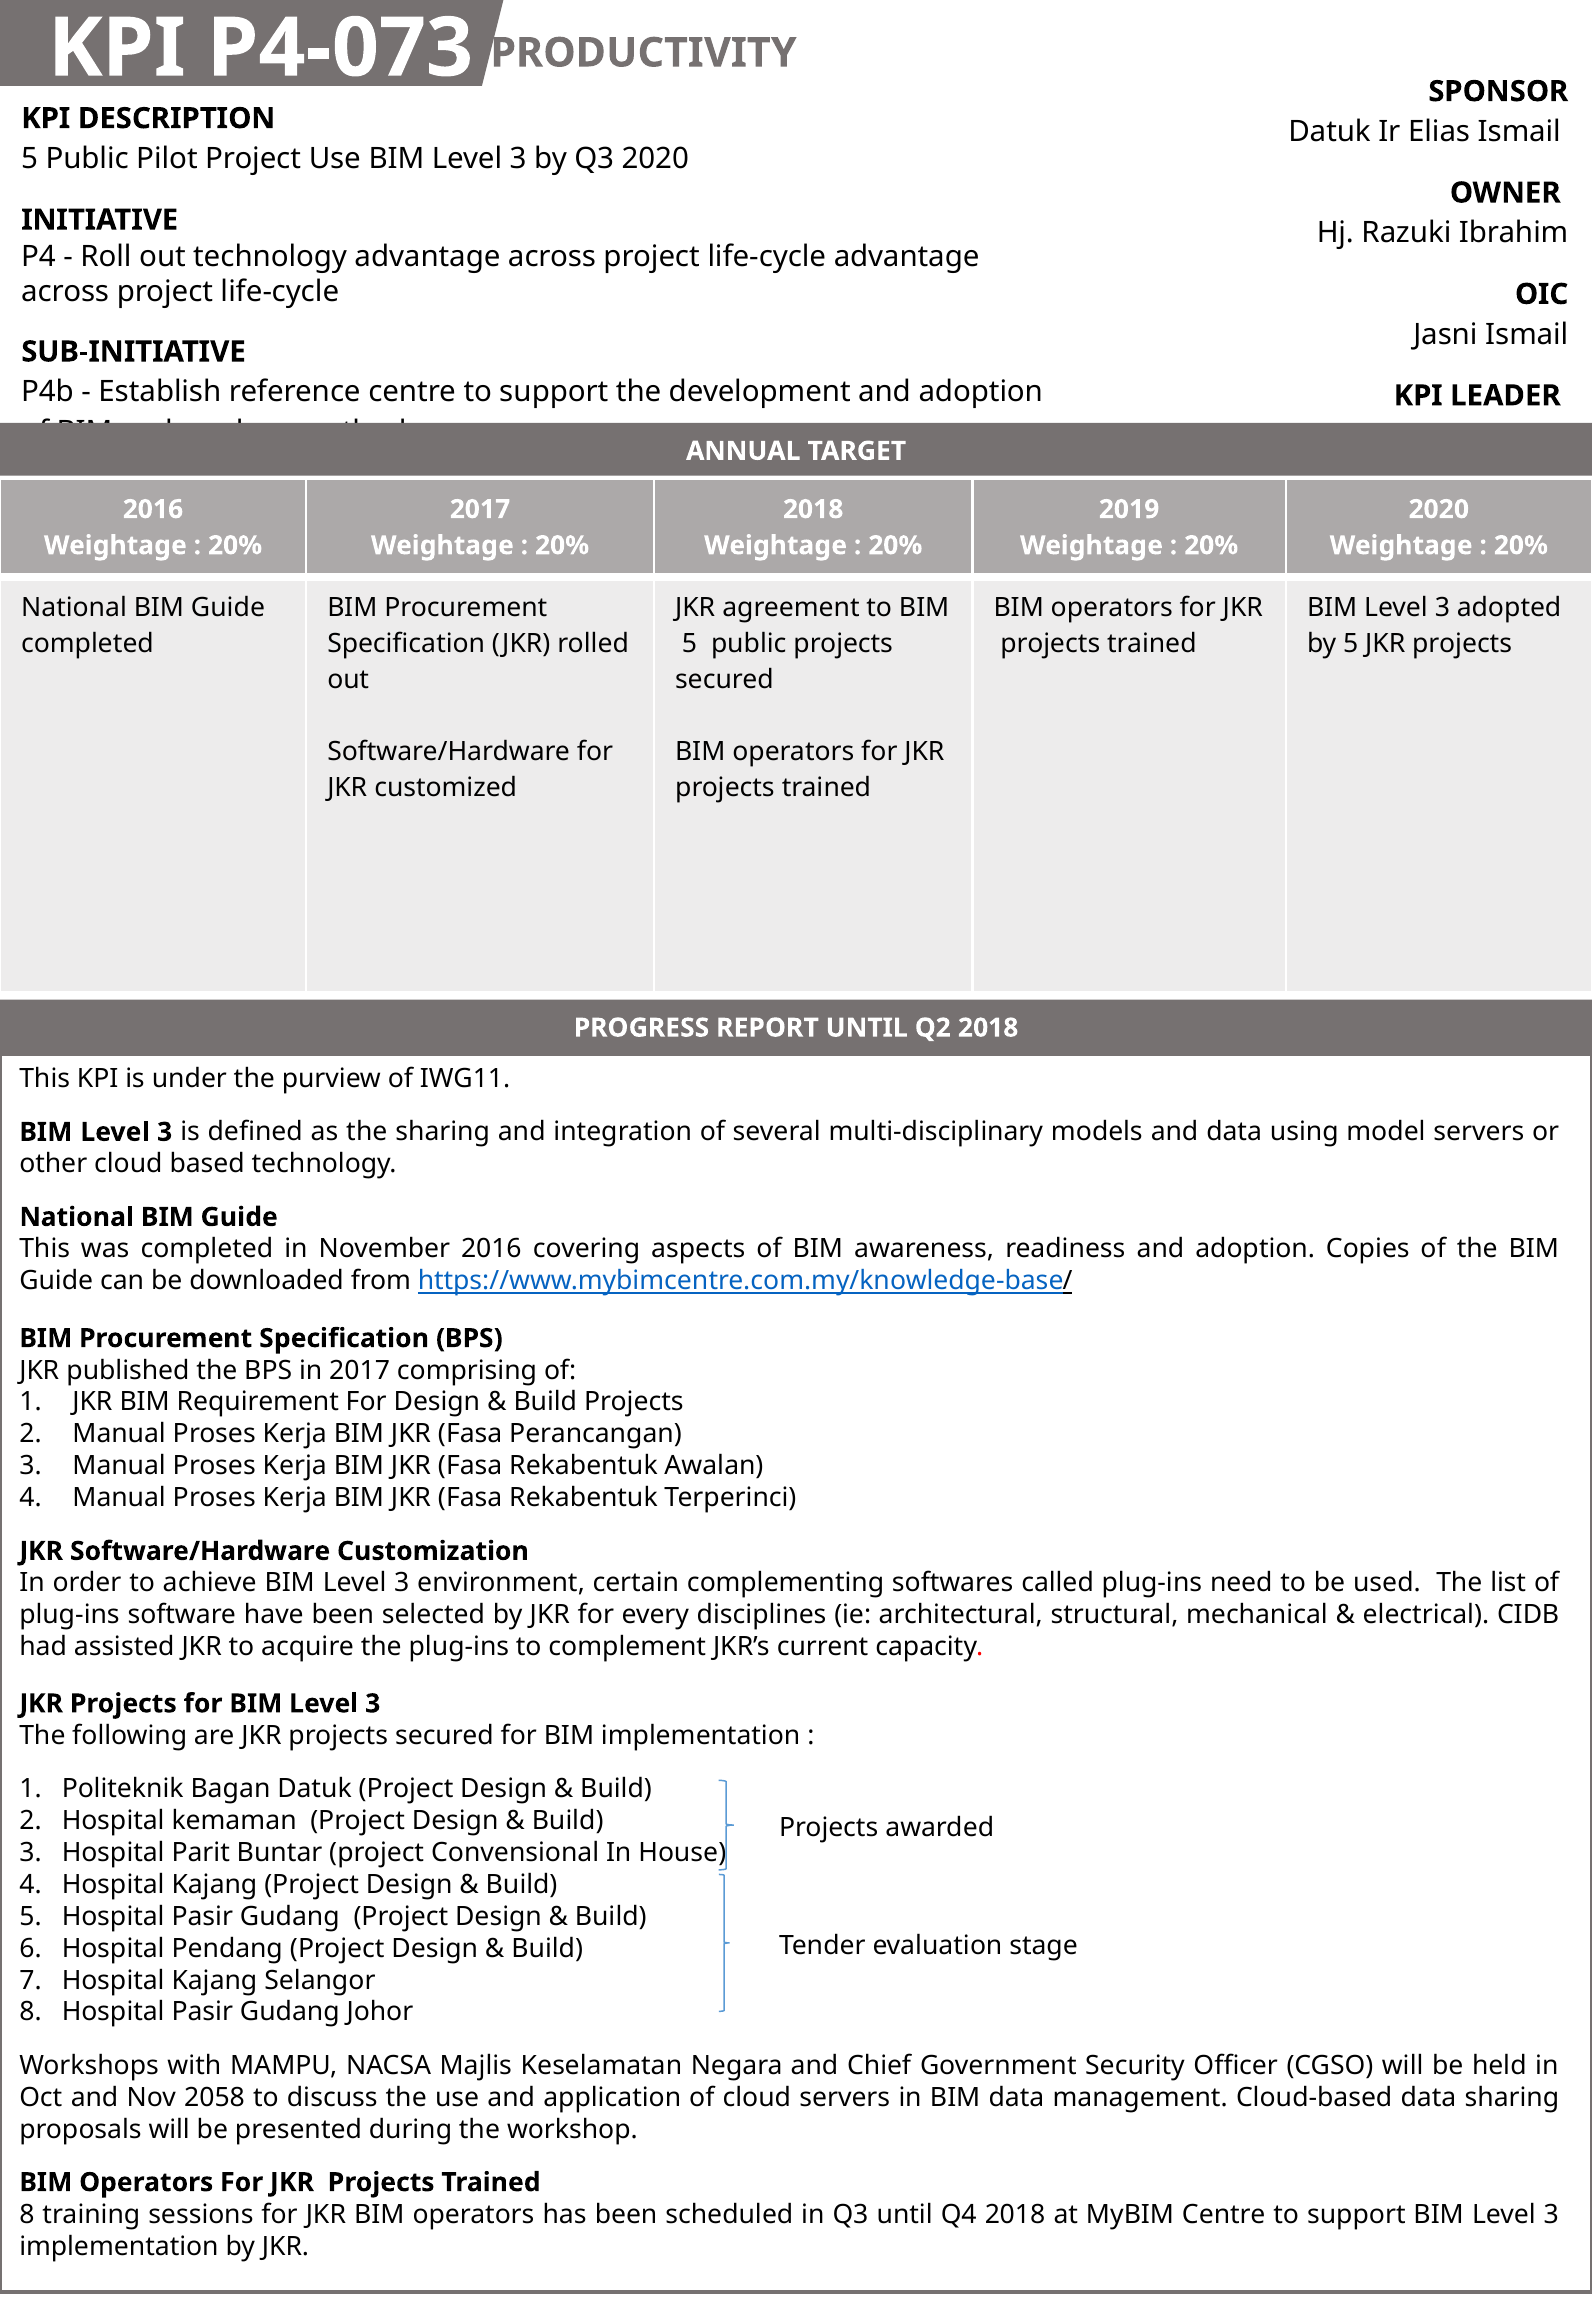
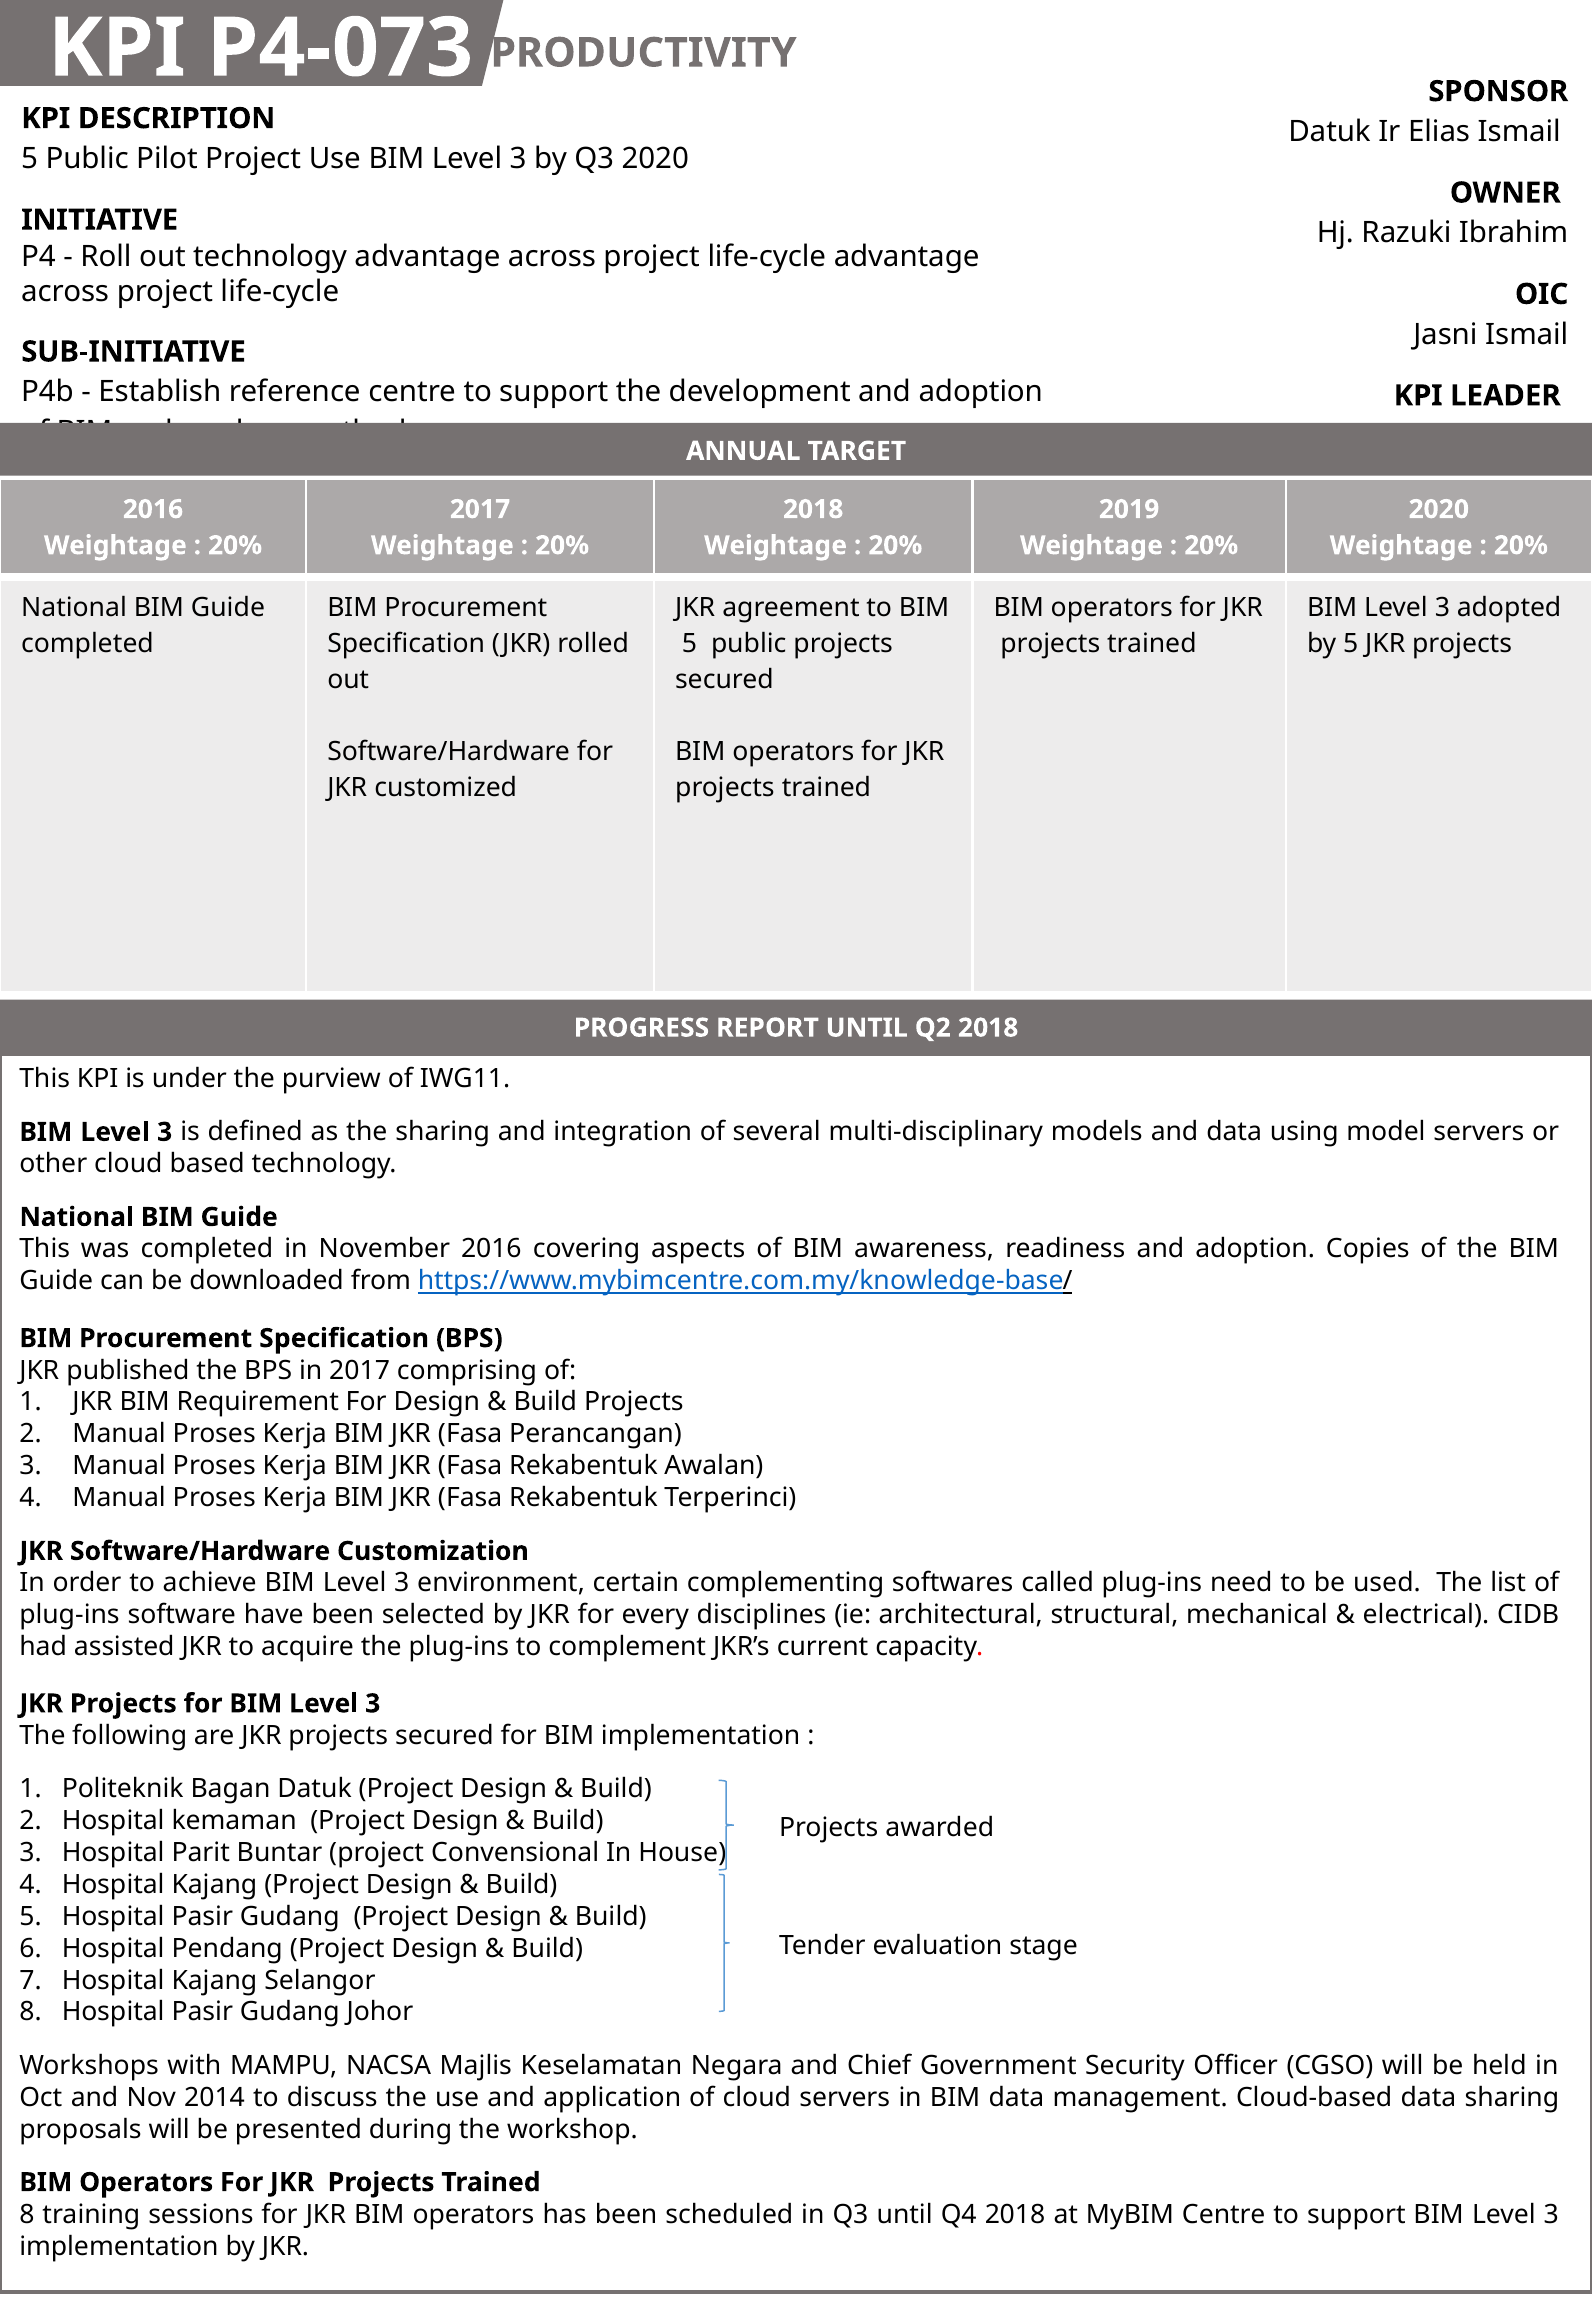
2058: 2058 -> 2014
